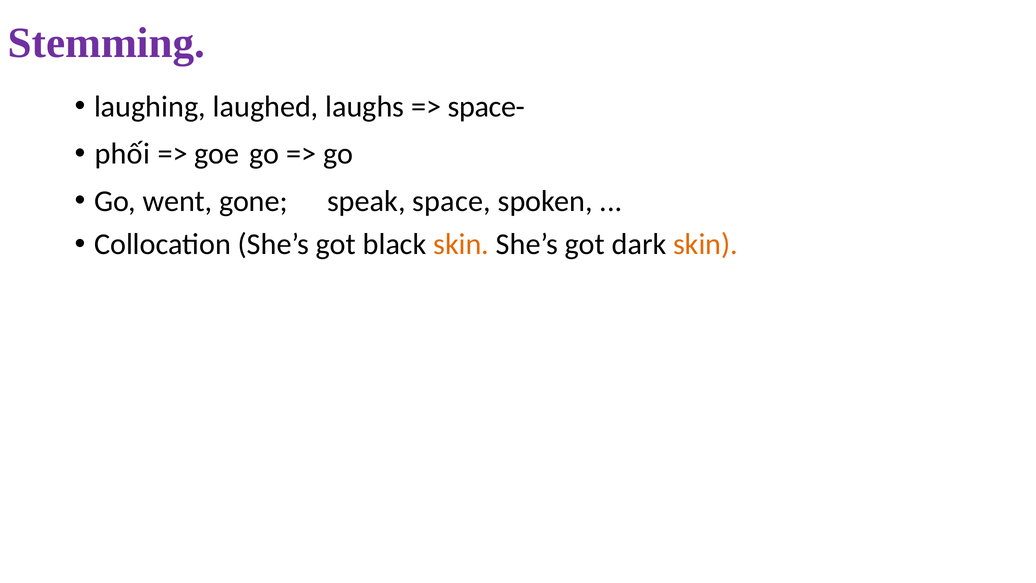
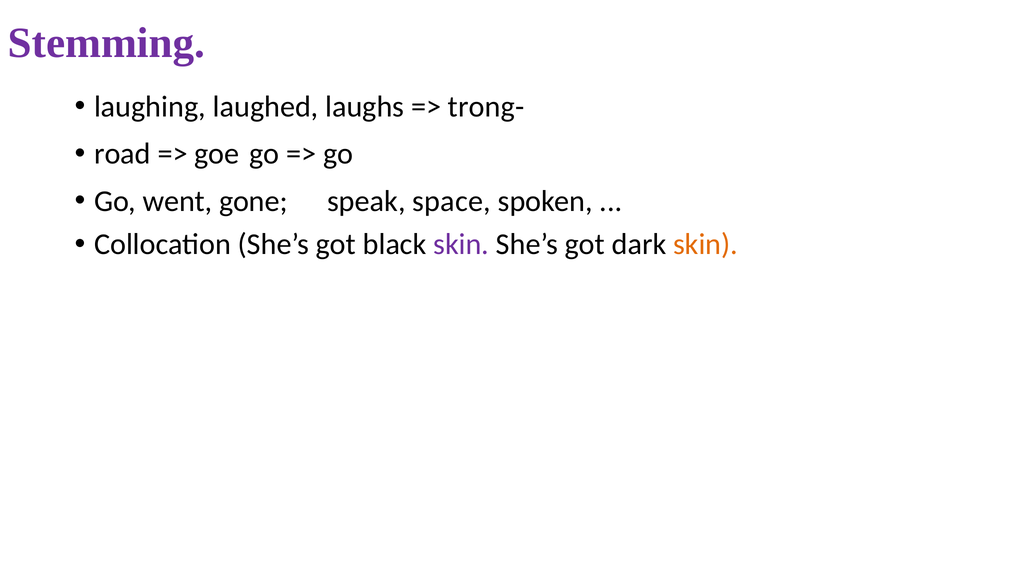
space-: space- -> trong-
phối: phối -> road
skin at (461, 244) colour: orange -> purple
